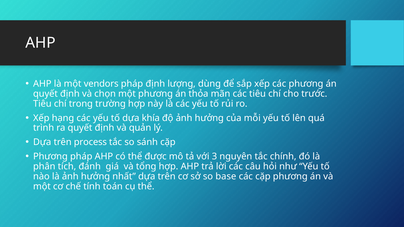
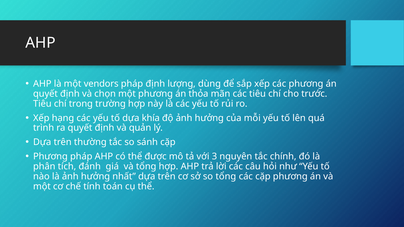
process: process -> thường
so base: base -> tổng
